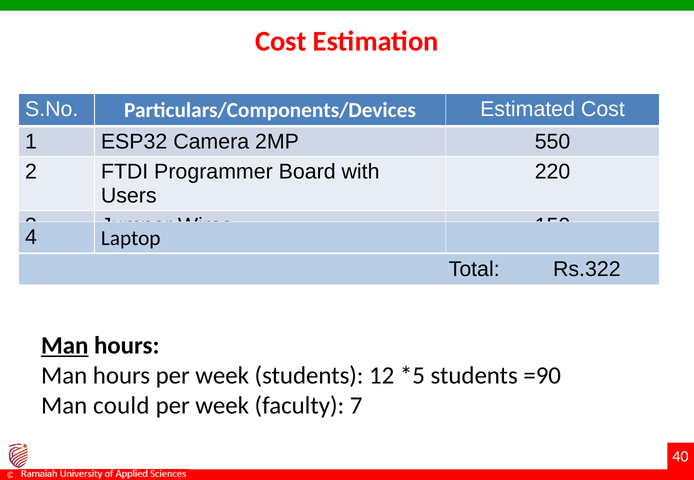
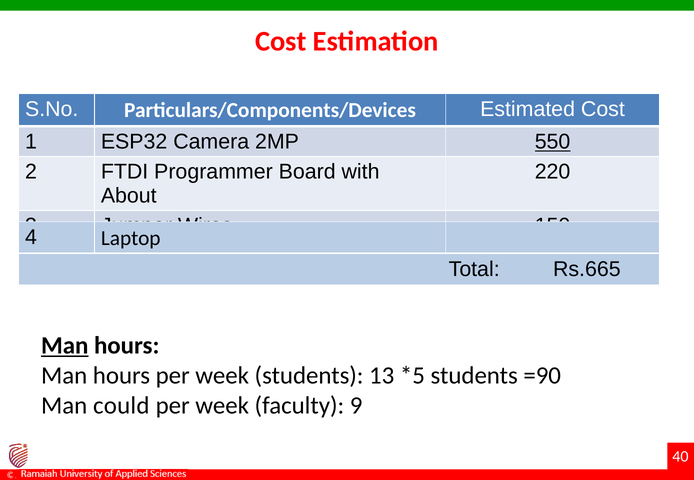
550 underline: none -> present
Users: Users -> About
Rs.322: Rs.322 -> Rs.665
12: 12 -> 13
7: 7 -> 9
